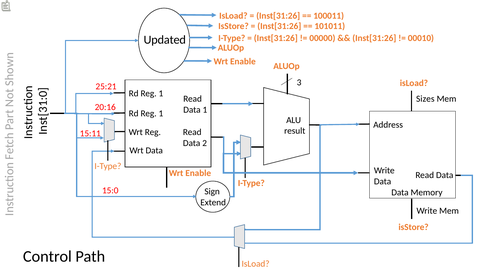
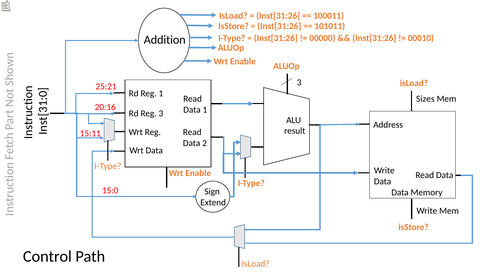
Updated: Updated -> Addition
1 at (161, 114): 1 -> 3
